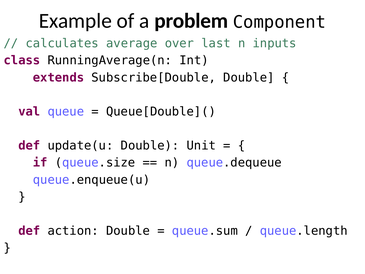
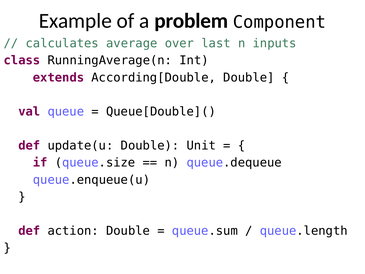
Subscribe[Double: Subscribe[Double -> According[Double
